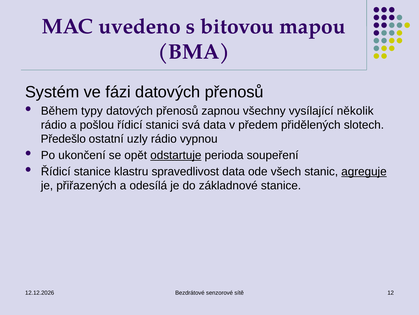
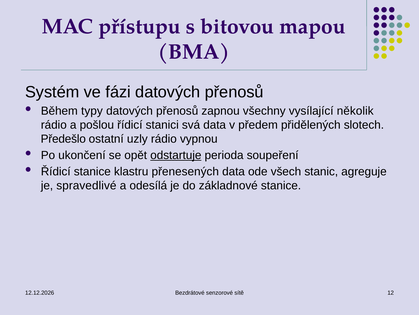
uvedeno: uvedeno -> přístupu
spravedlivost: spravedlivost -> přenesených
agreguje underline: present -> none
přiřazených: přiřazených -> spravedlivé
